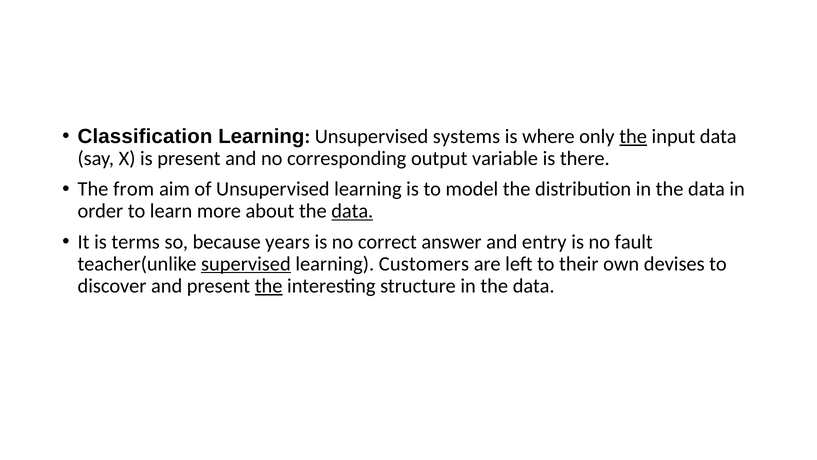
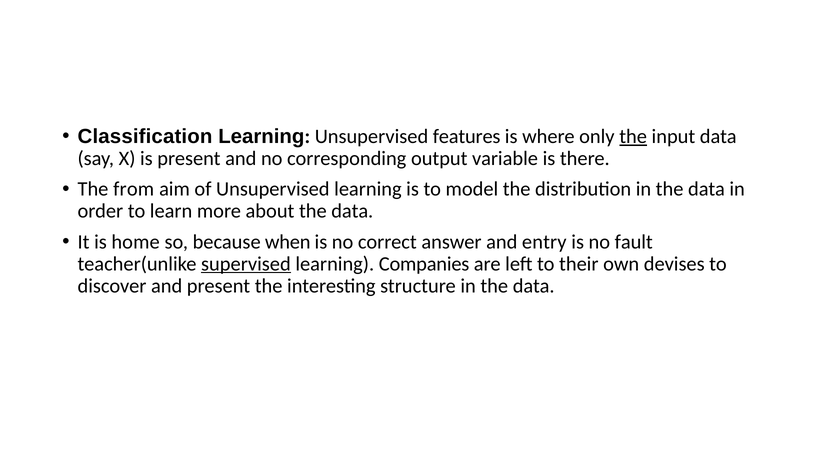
systems: systems -> features
data at (352, 211) underline: present -> none
terms: terms -> home
years: years -> when
Customers: Customers -> Companies
the at (269, 286) underline: present -> none
